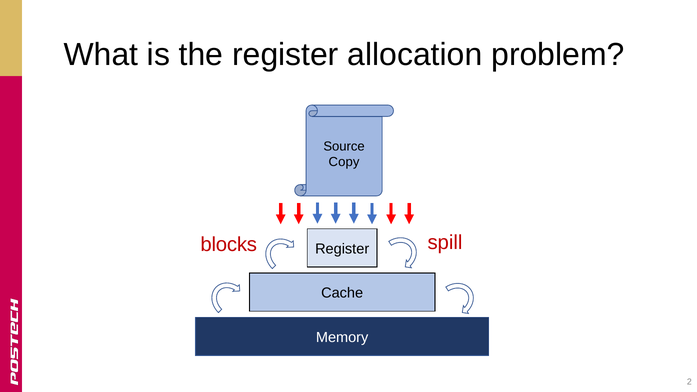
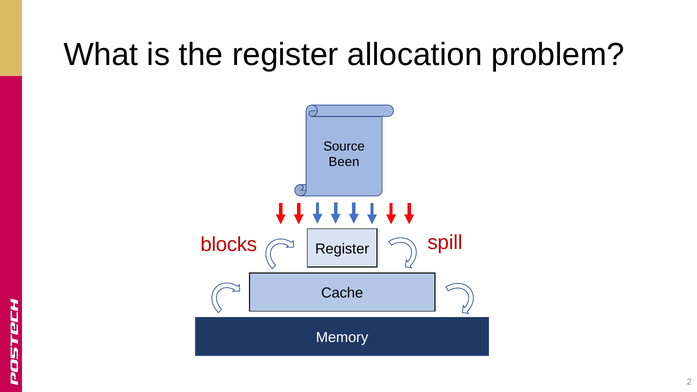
Copy: Copy -> Been
